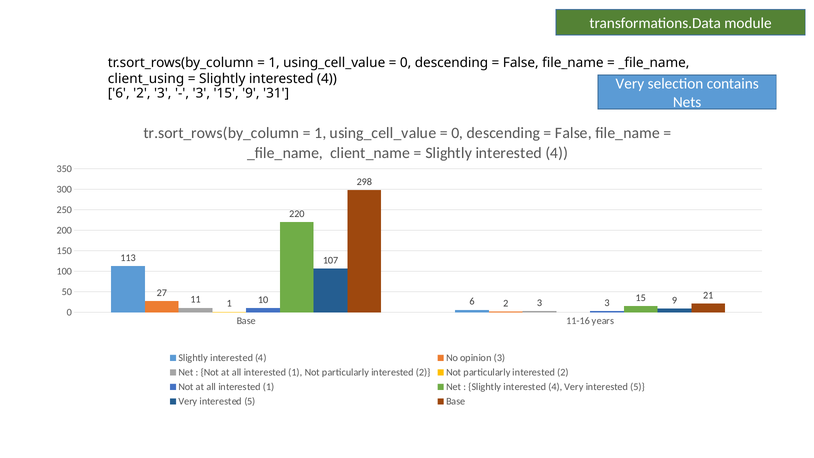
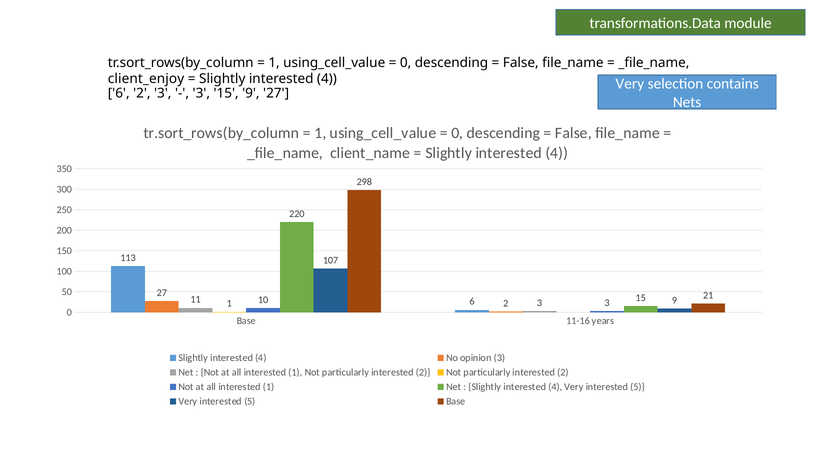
client_using: client_using -> client_enjoy
9 31: 31 -> 27
